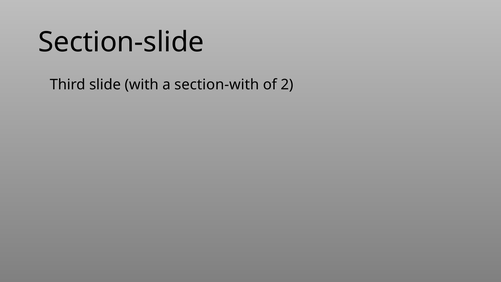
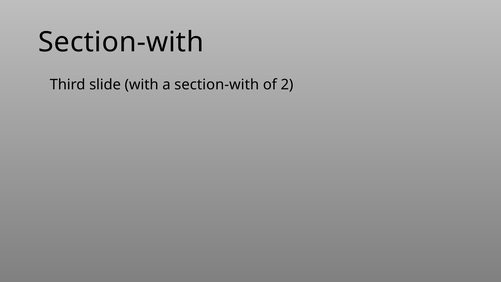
Section-slide at (121, 42): Section-slide -> Section-with
